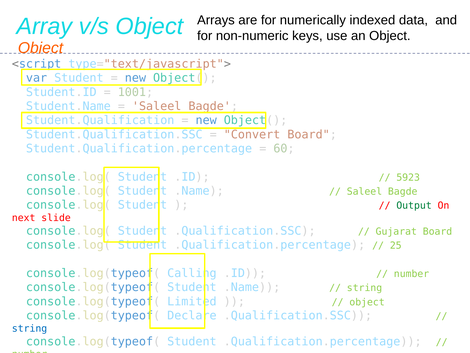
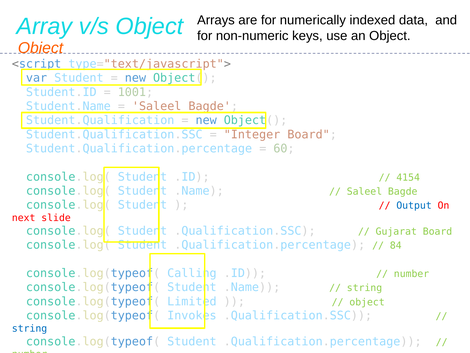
Convert: Convert -> Integer
5923: 5923 -> 4154
Output colour: green -> blue
25: 25 -> 84
Declare: Declare -> Invokes
